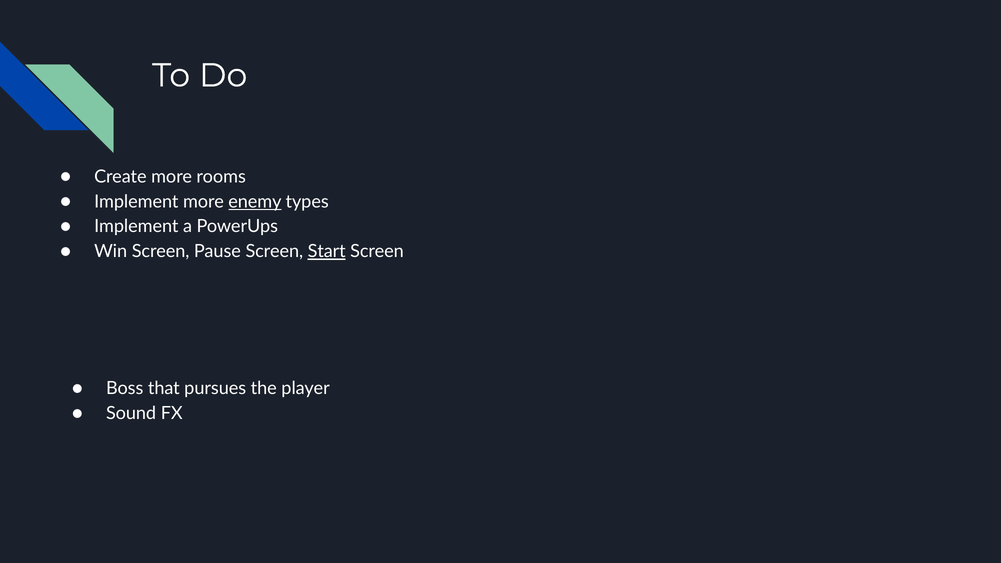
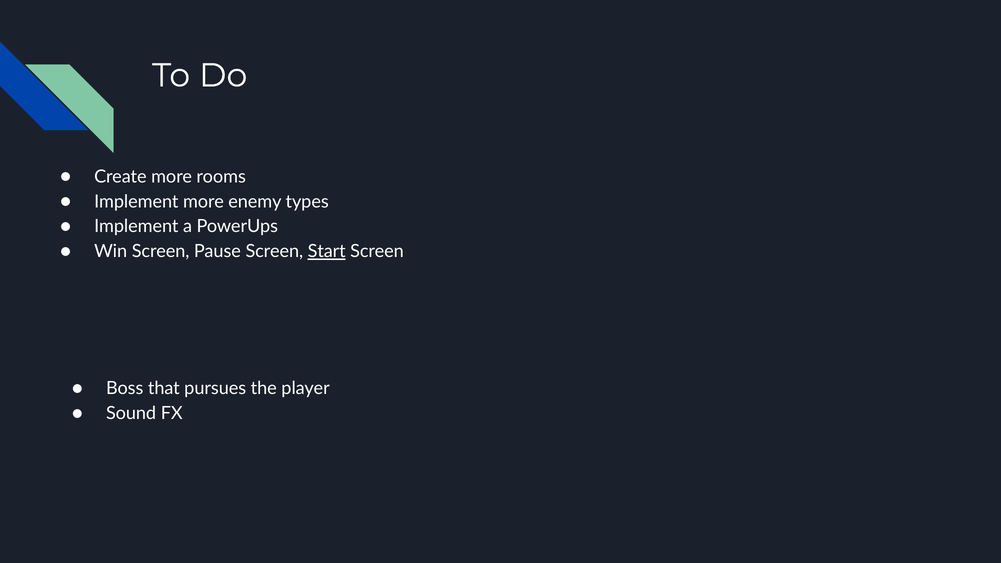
enemy underline: present -> none
